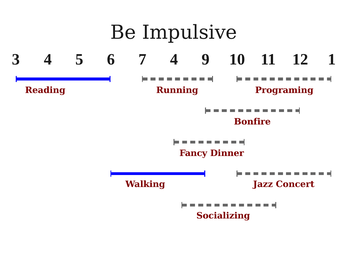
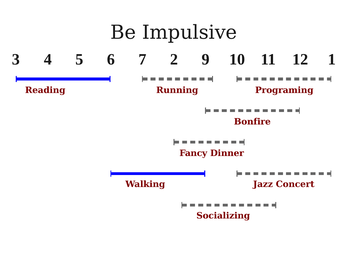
7 4: 4 -> 2
